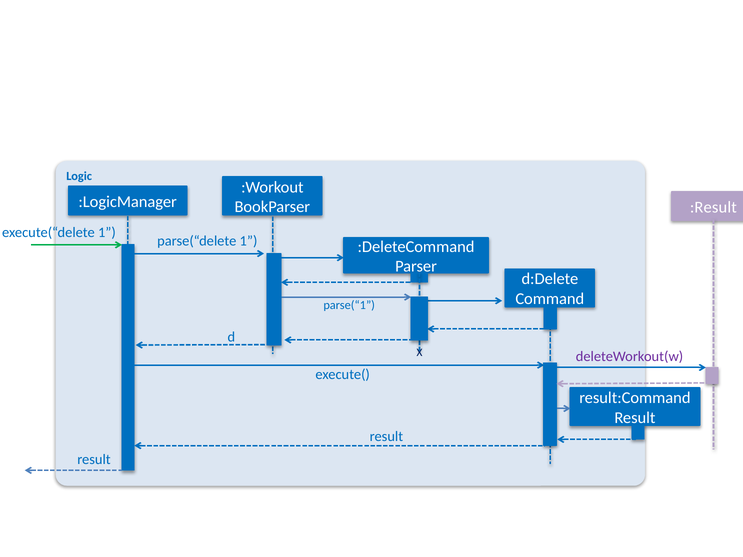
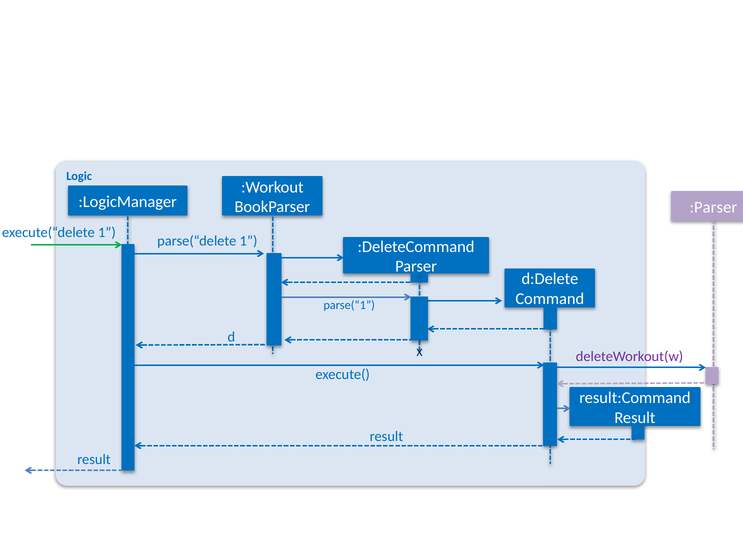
:Result: :Result -> :Parser
